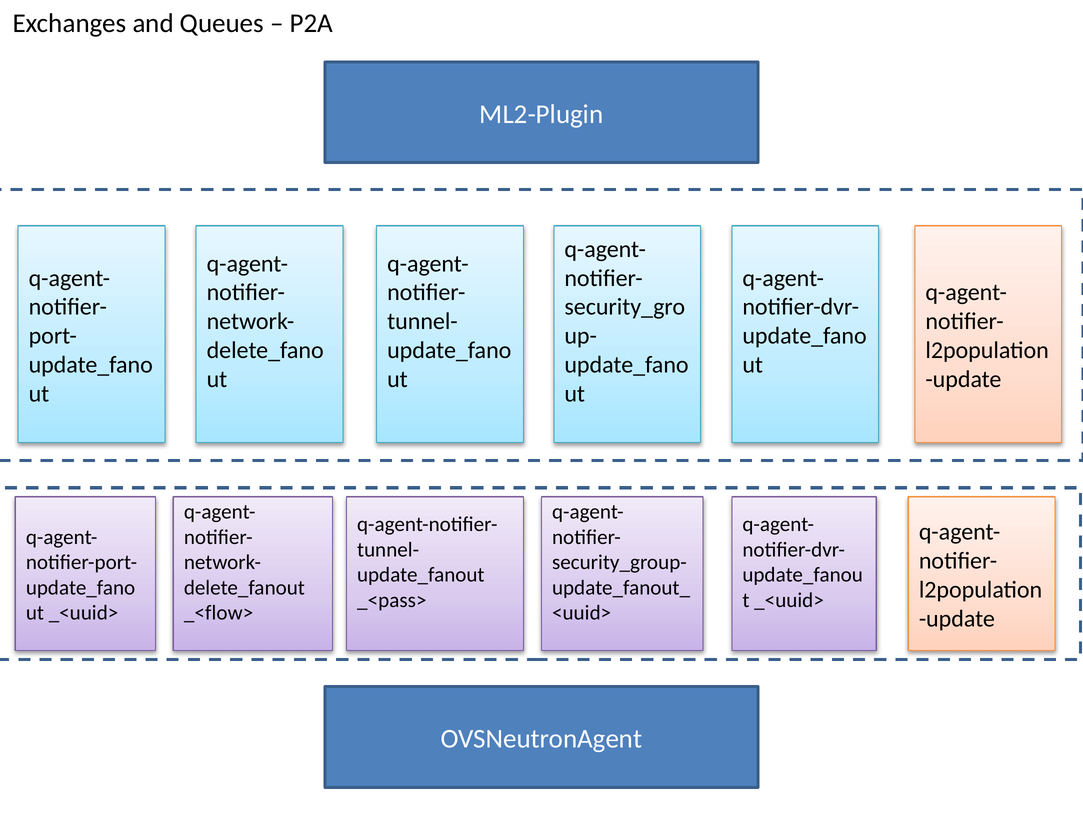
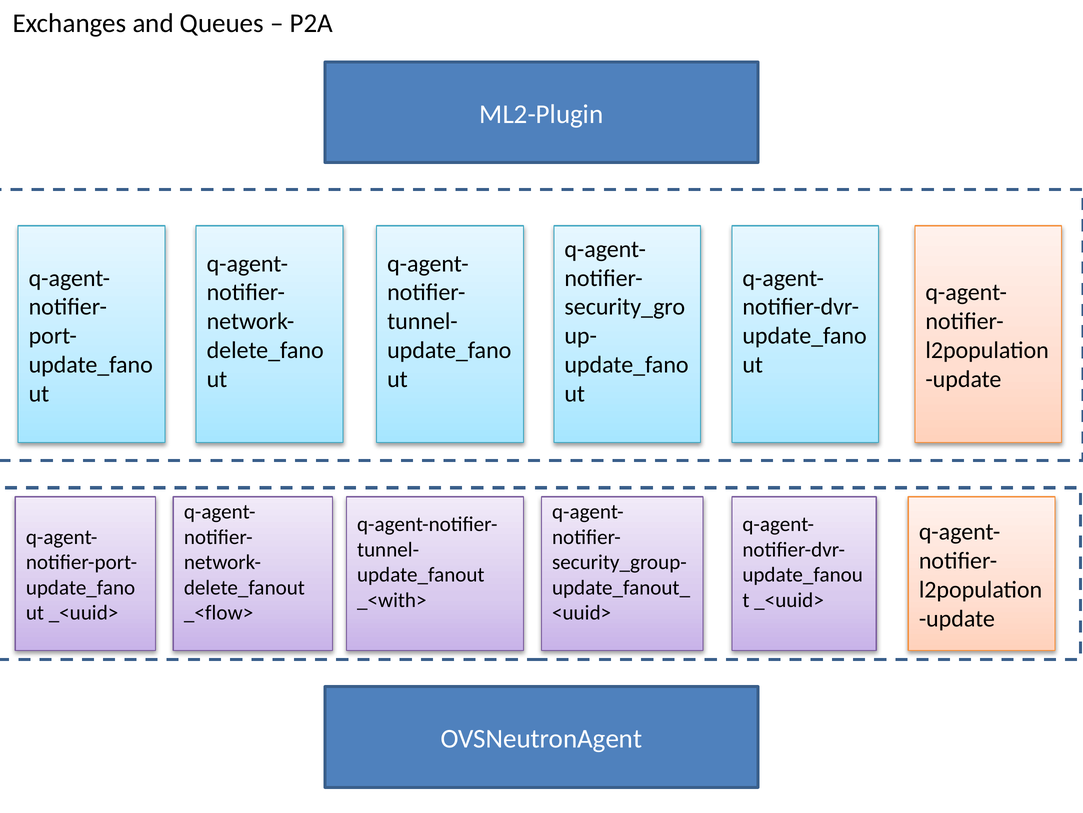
_<pass>: _<pass> -> _<with>
